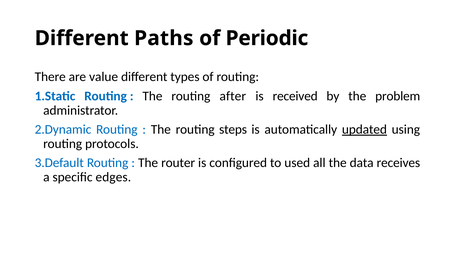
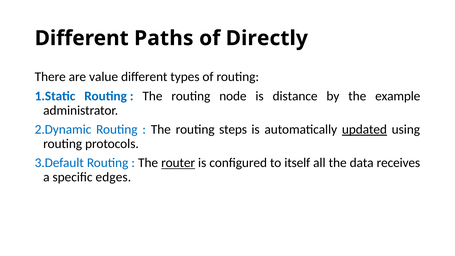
Periodic: Periodic -> Directly
after: after -> node
received: received -> distance
problem: problem -> example
router underline: none -> present
used: used -> itself
